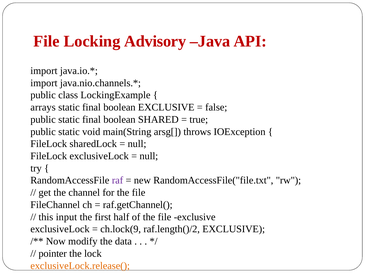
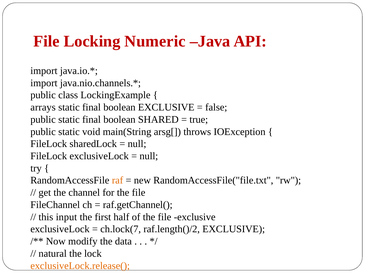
Advisory: Advisory -> Numeric
raf colour: purple -> orange
ch.lock(9: ch.lock(9 -> ch.lock(7
pointer: pointer -> natural
